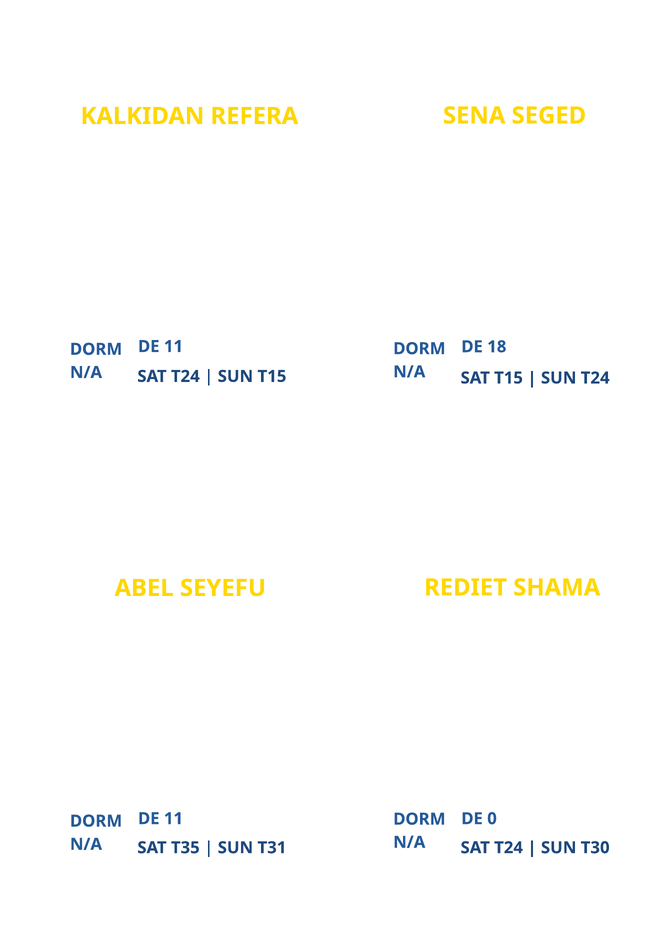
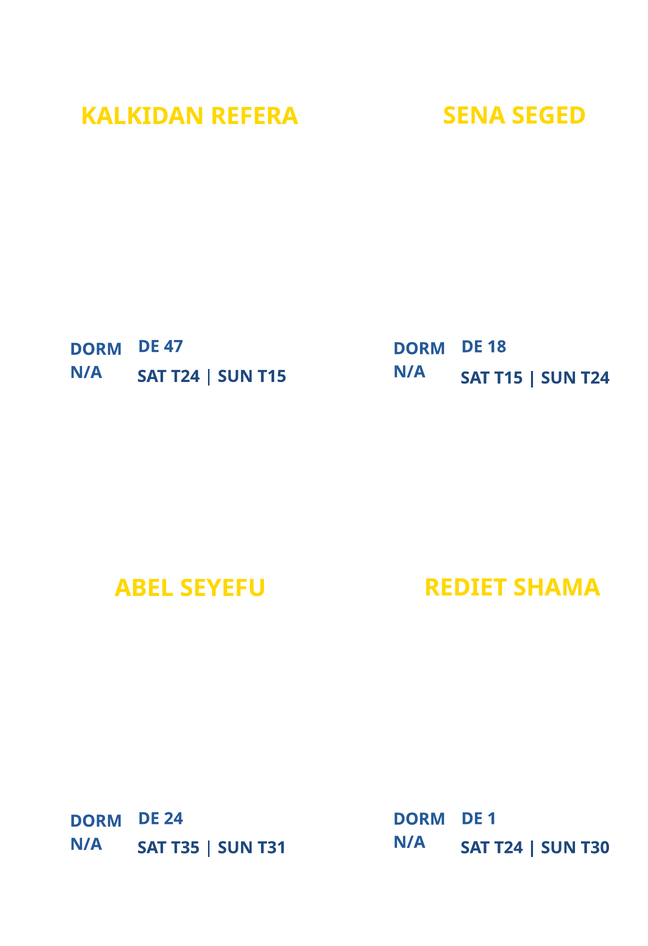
11 at (173, 347): 11 -> 47
11 at (173, 819): 11 -> 24
0: 0 -> 1
